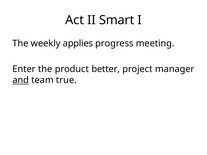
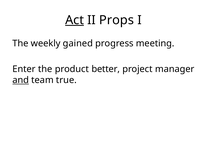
Act underline: none -> present
Smart: Smart -> Props
applies: applies -> gained
